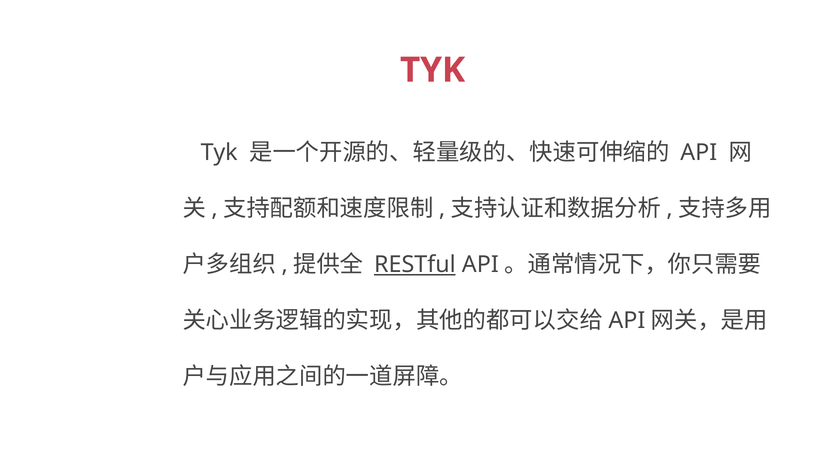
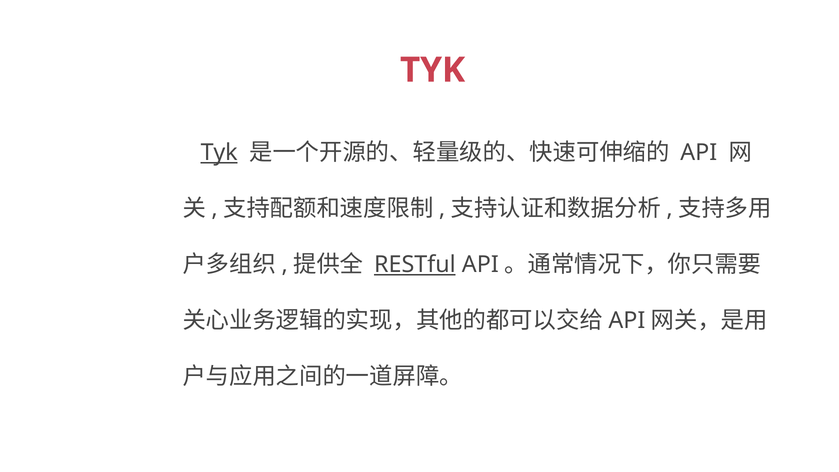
Tyk at (219, 153) underline: none -> present
